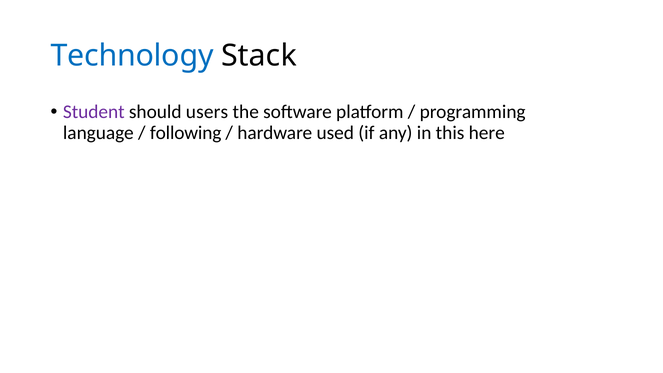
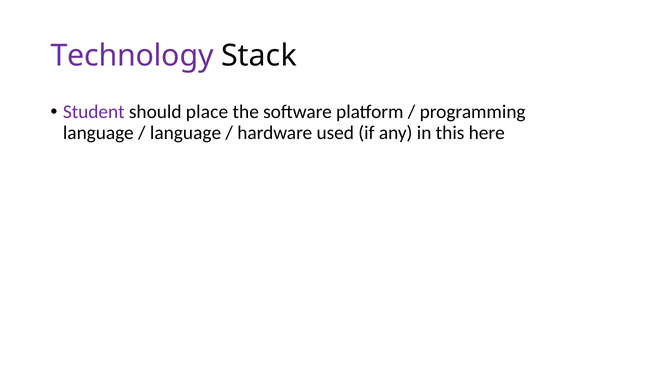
Technology colour: blue -> purple
users: users -> place
following at (186, 133): following -> language
